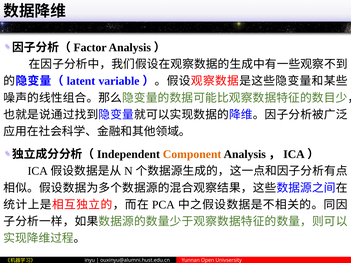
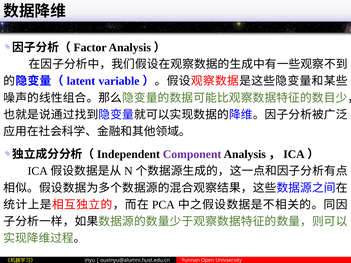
Component colour: orange -> purple
